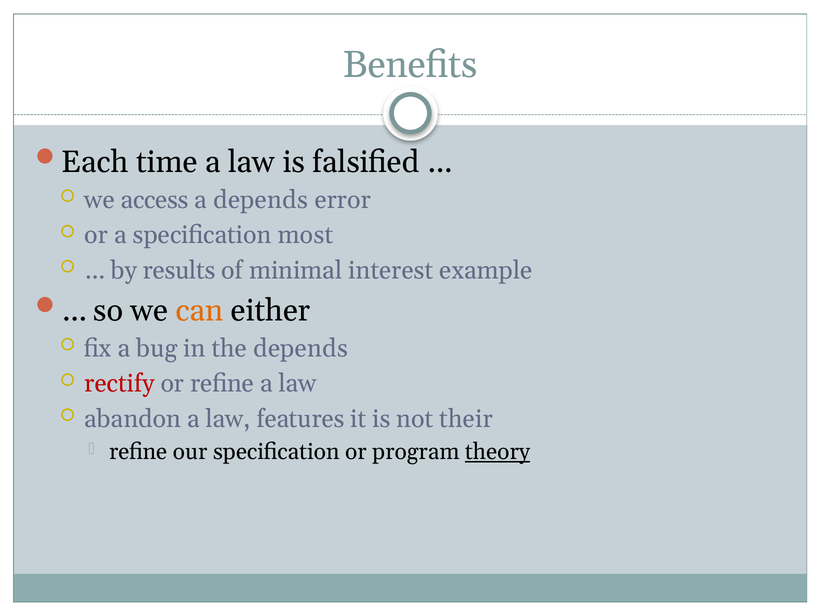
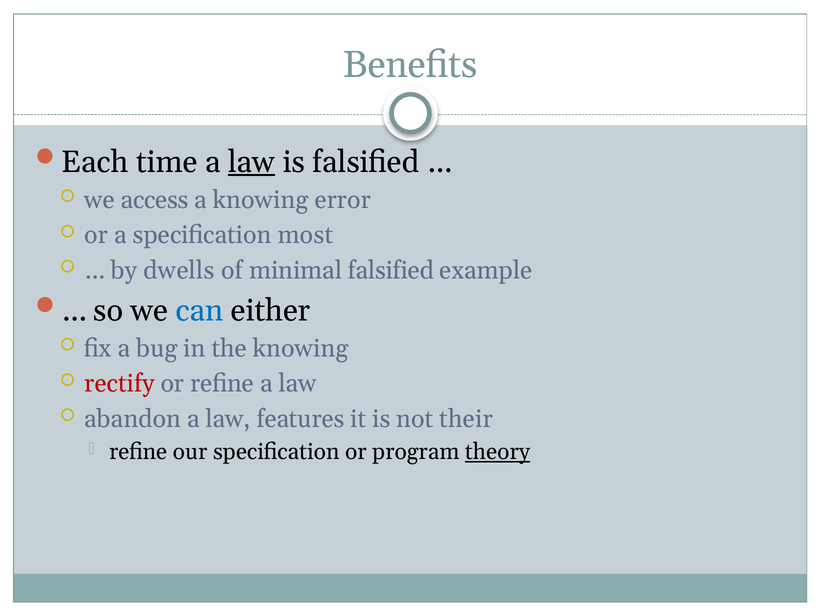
law at (252, 162) underline: none -> present
a depends: depends -> knowing
results: results -> dwells
minimal interest: interest -> falsified
can colour: orange -> blue
the depends: depends -> knowing
